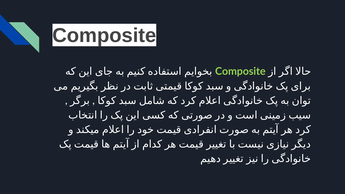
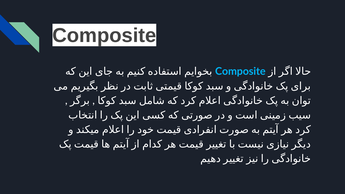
Composite at (240, 72) colour: light green -> light blue
